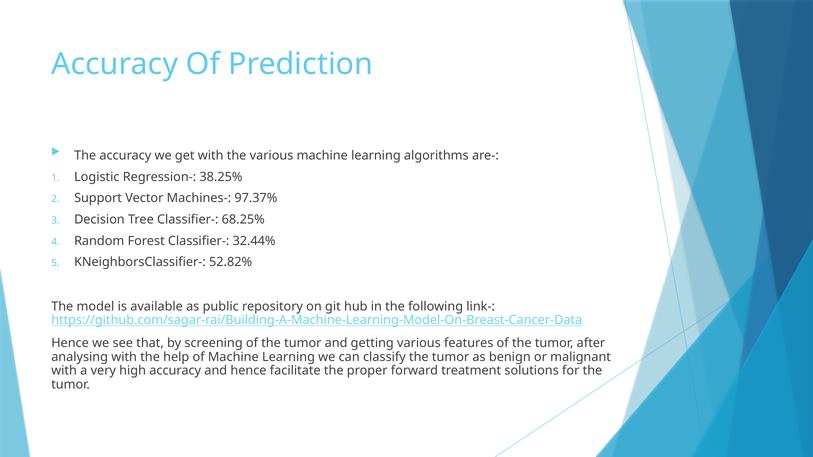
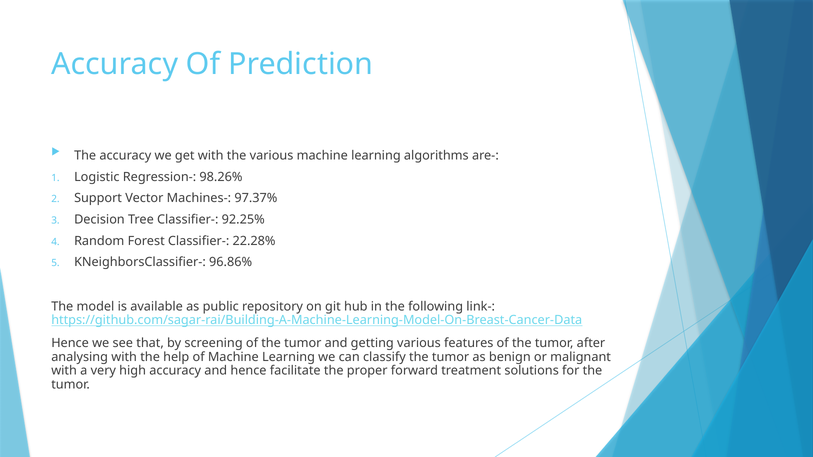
38.25%: 38.25% -> 98.26%
68.25%: 68.25% -> 92.25%
32.44%: 32.44% -> 22.28%
52.82%: 52.82% -> 96.86%
